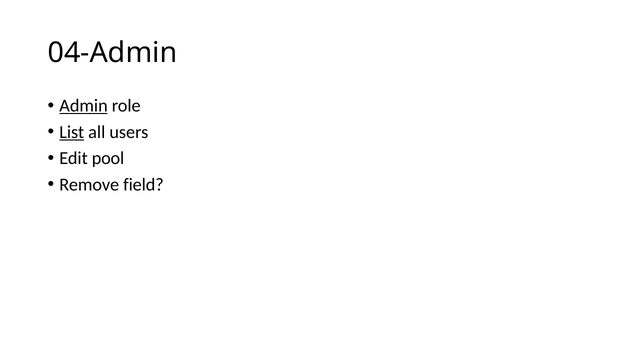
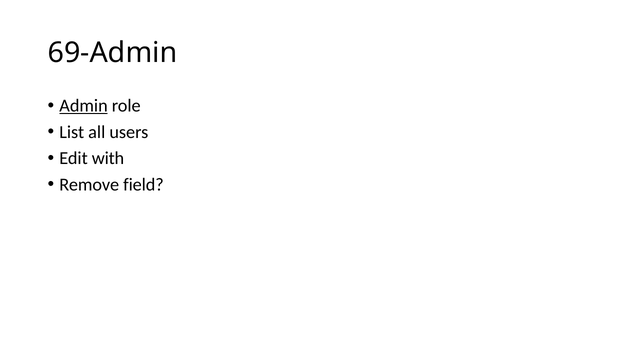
04-Admin: 04-Admin -> 69-Admin
List underline: present -> none
pool: pool -> with
